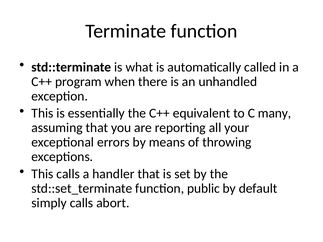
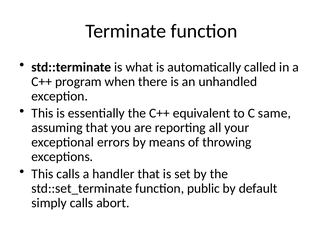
many: many -> same
